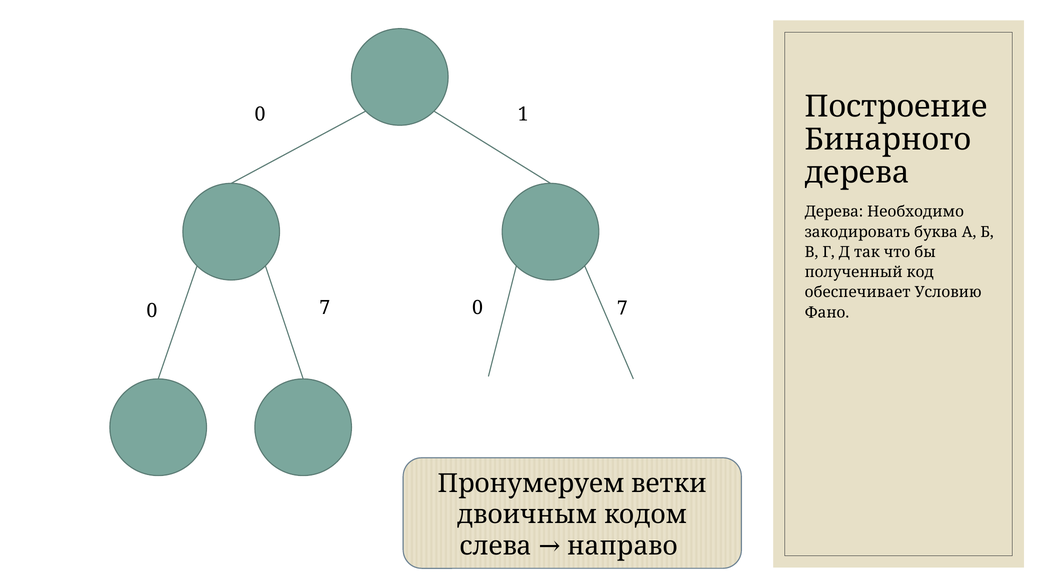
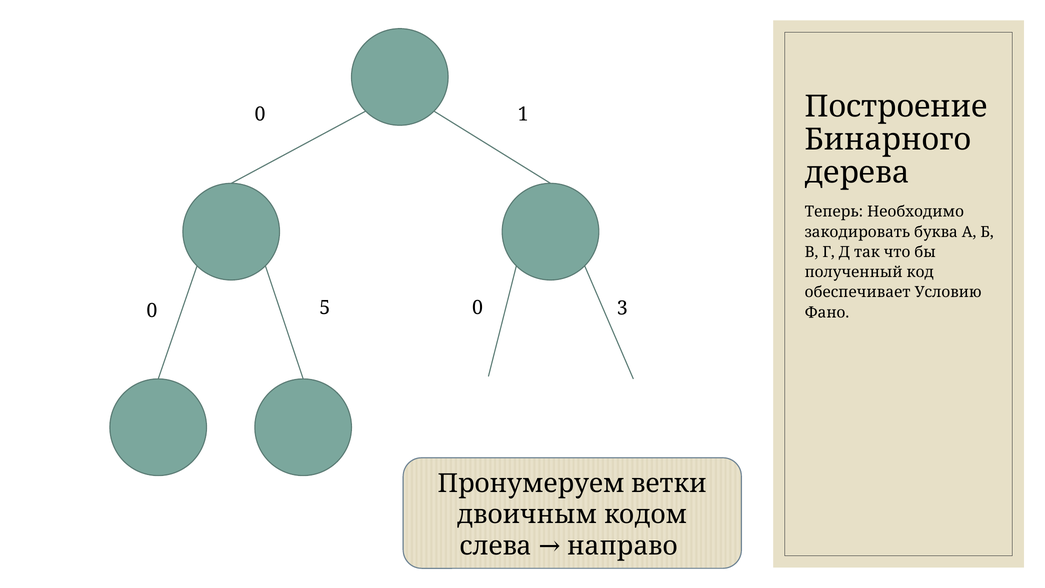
Дерева at (834, 212): Дерева -> Теперь
7 at (622, 308): 7 -> 3
7 at (325, 308): 7 -> 5
